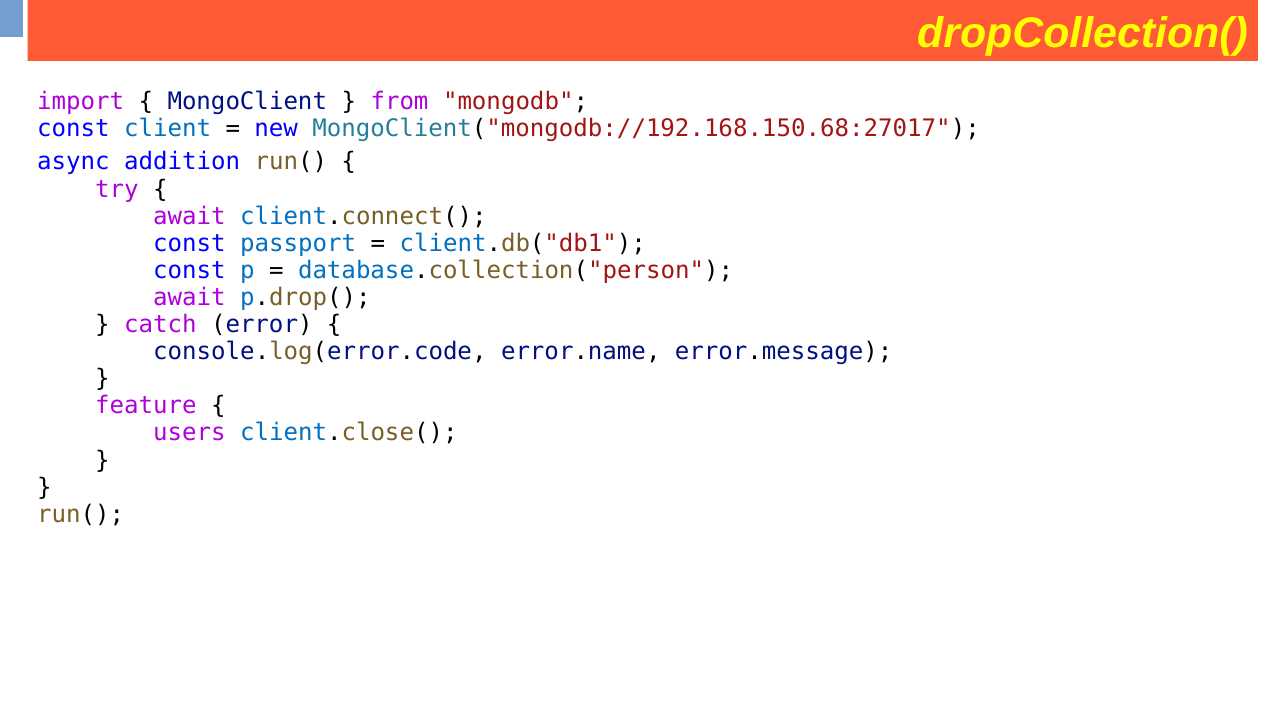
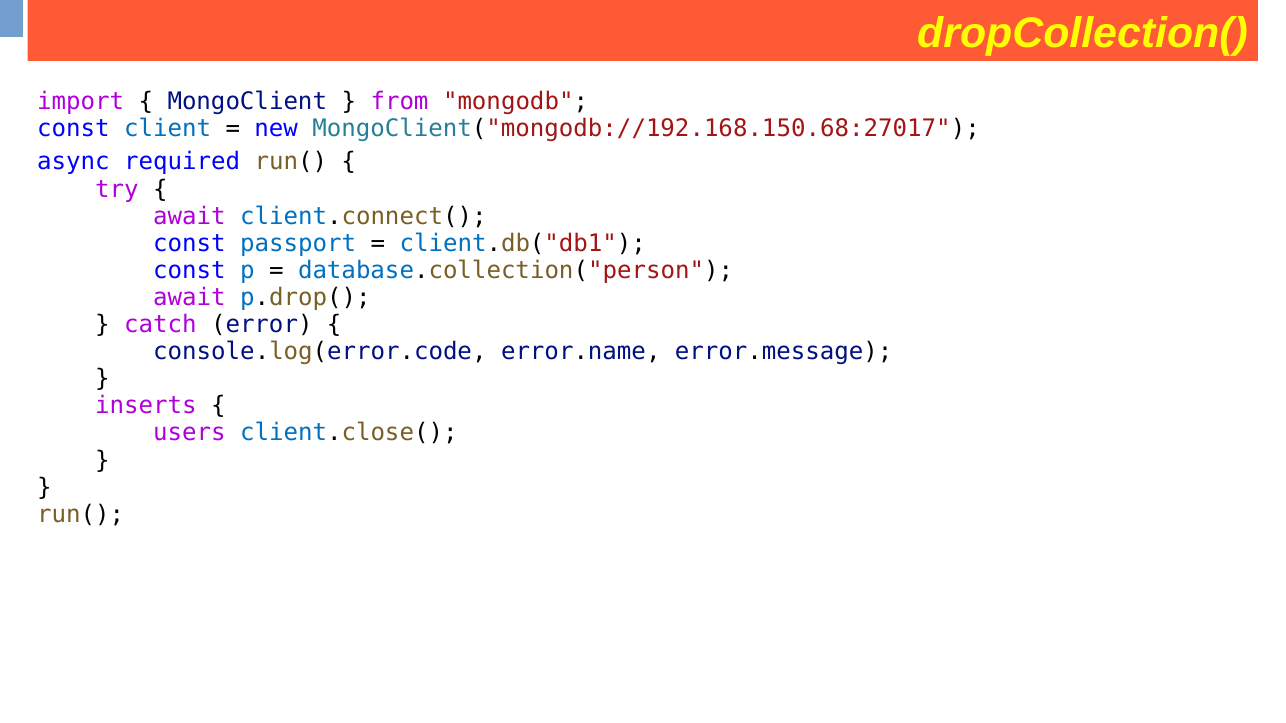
addition: addition -> required
feature: feature -> inserts
